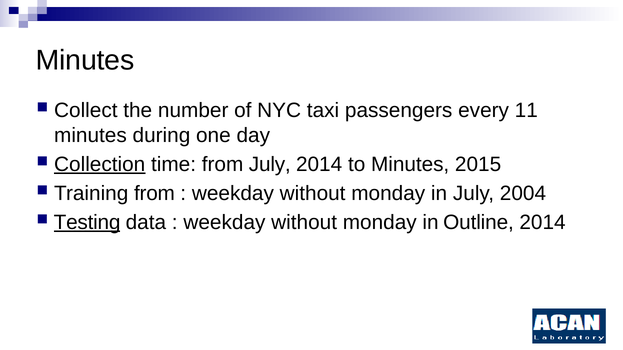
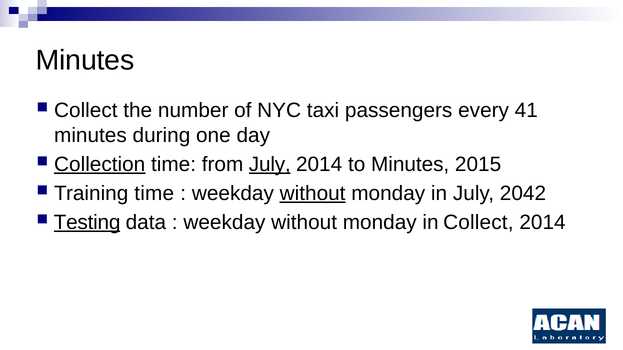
11: 11 -> 41
July at (270, 165) underline: none -> present
Training from: from -> time
without at (313, 194) underline: none -> present
2004: 2004 -> 2042
in Outline: Outline -> Collect
